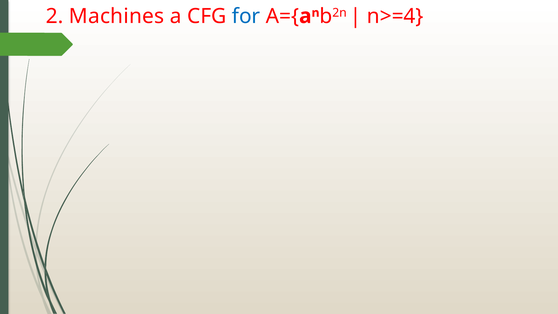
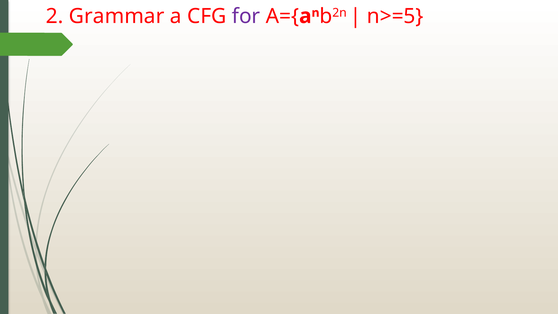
Machines: Machines -> Grammar
for colour: blue -> purple
n>=4: n>=4 -> n>=5
